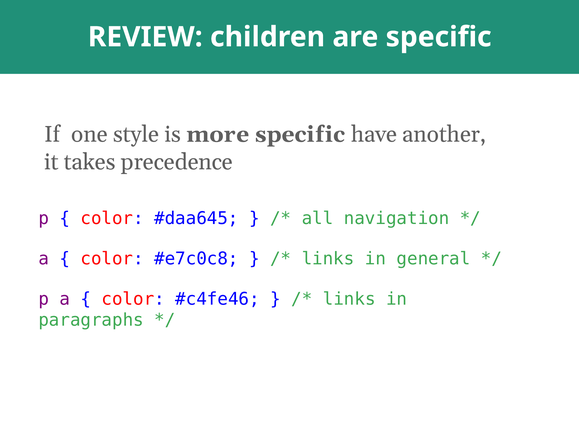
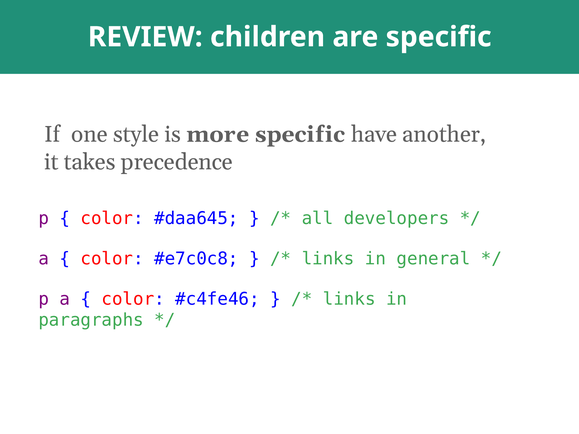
navigation: navigation -> developers
